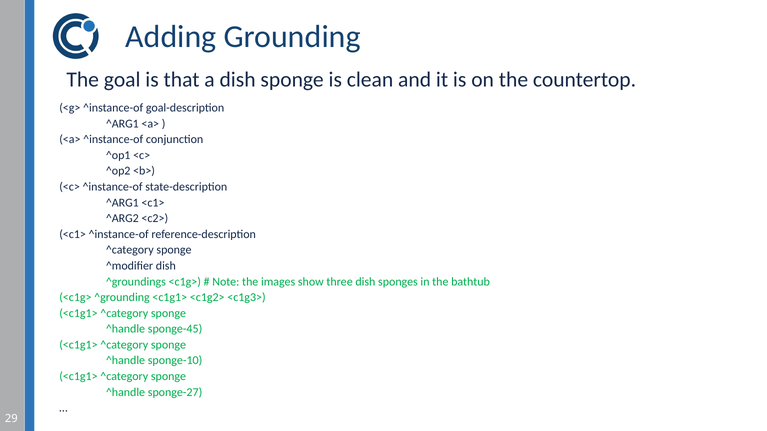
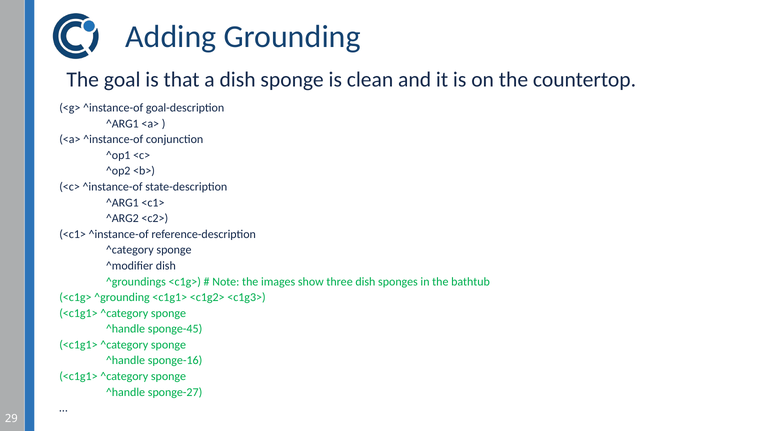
sponge-10: sponge-10 -> sponge-16
